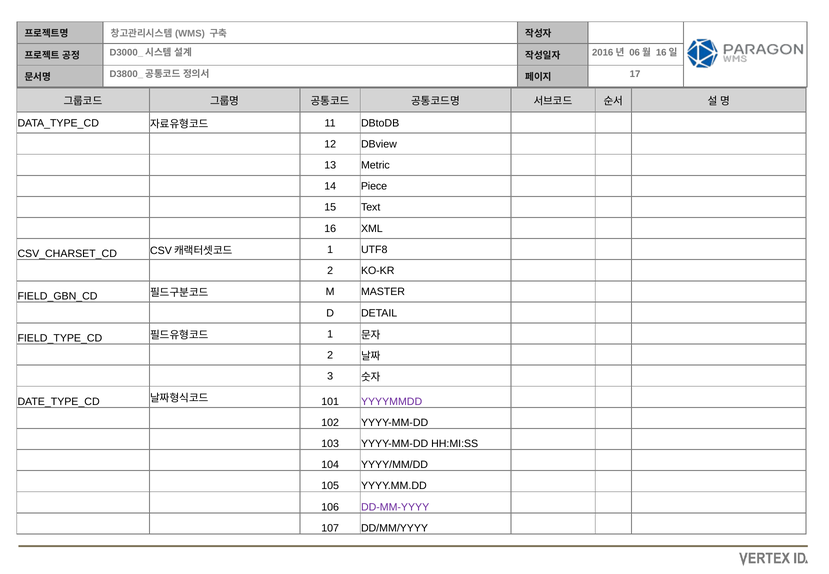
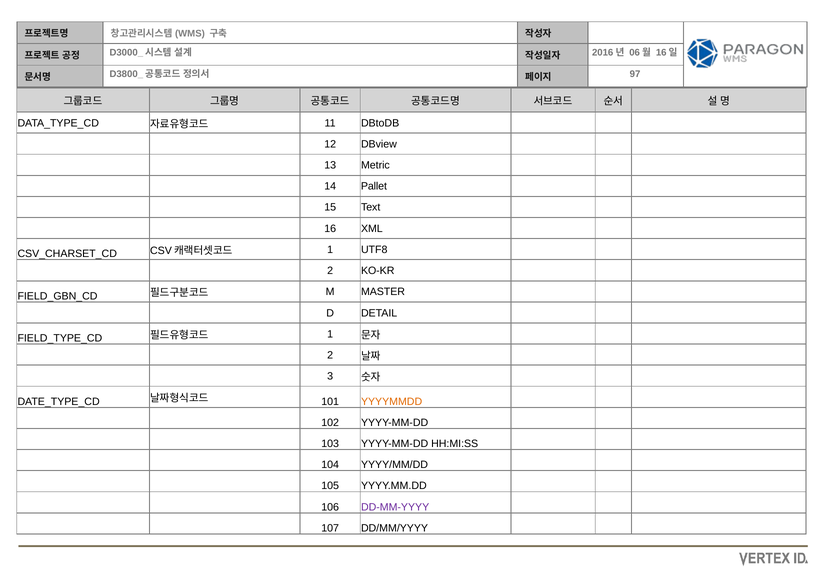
17: 17 -> 97
Piece: Piece -> Pallet
YYYYMMDD colour: purple -> orange
